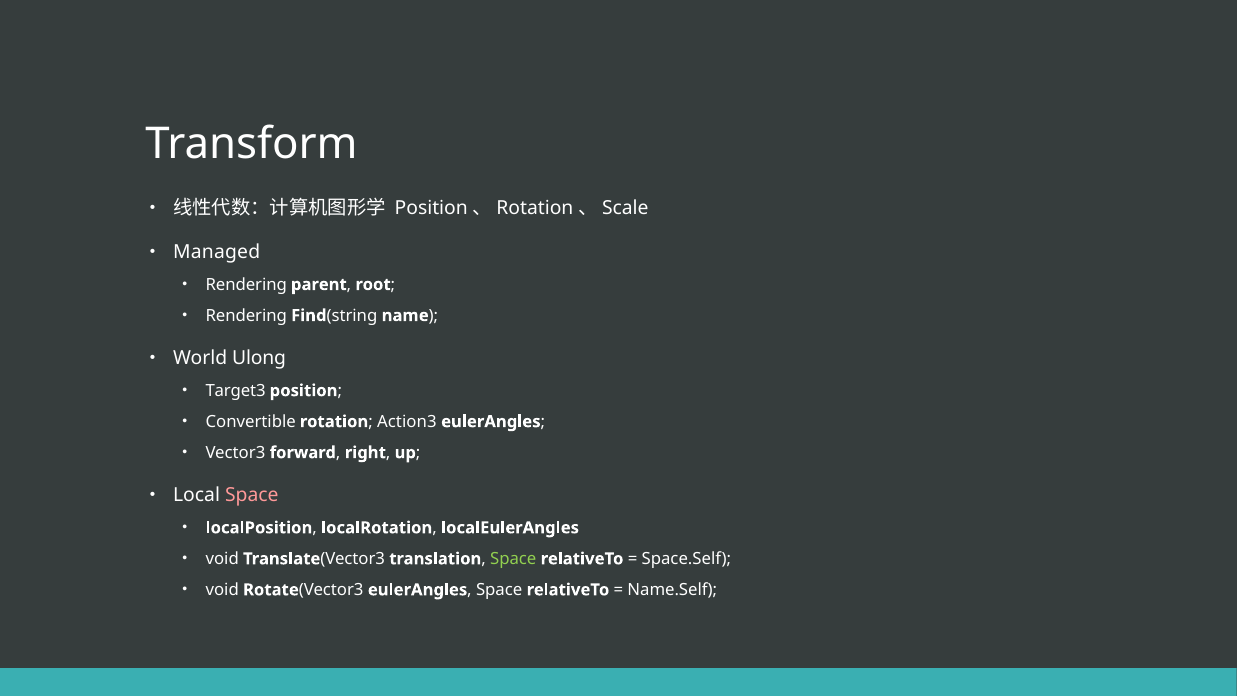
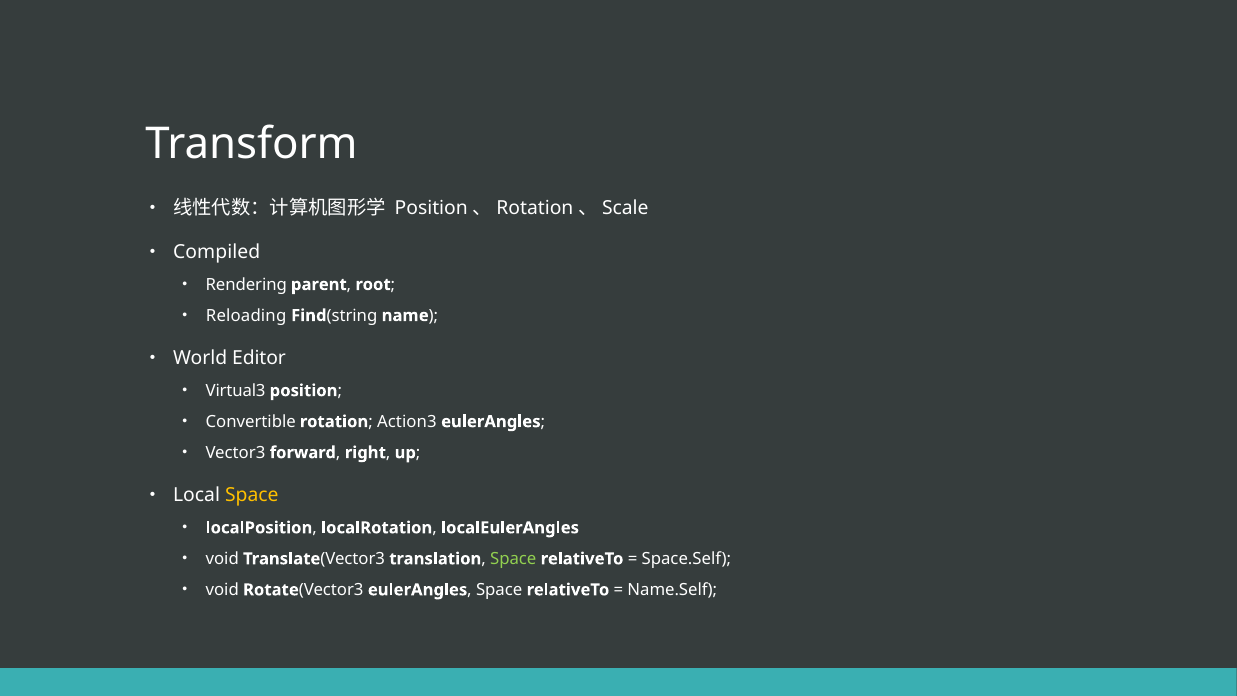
Managed: Managed -> Compiled
Rendering at (246, 315): Rendering -> Reloading
Ulong: Ulong -> Editor
Target3: Target3 -> Virtual3
Space at (252, 495) colour: pink -> yellow
